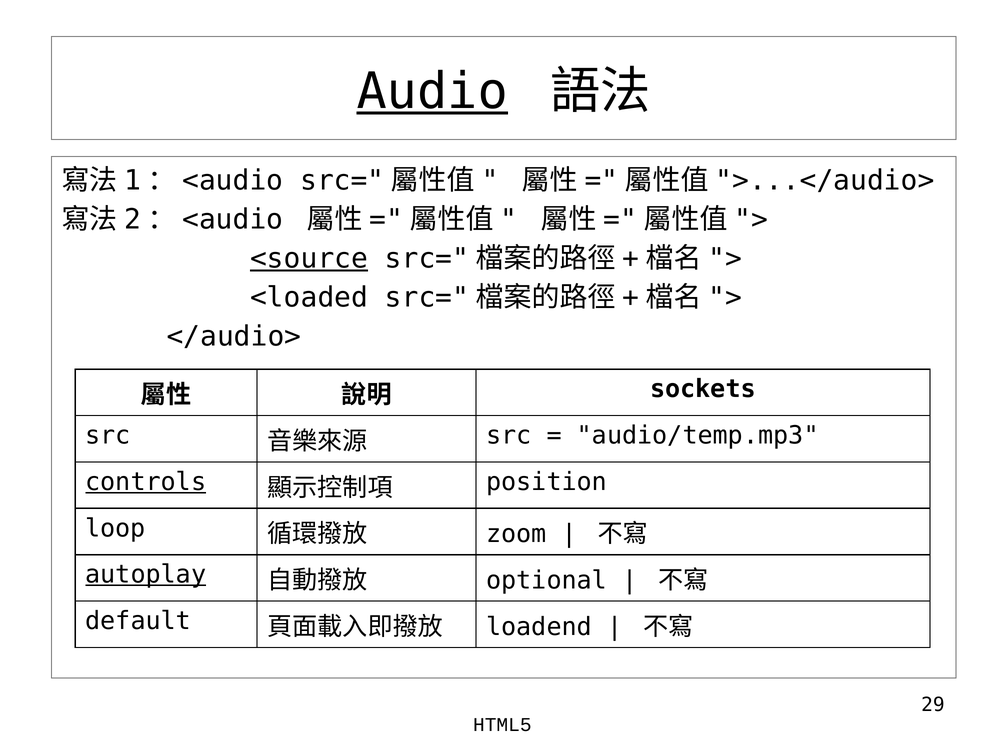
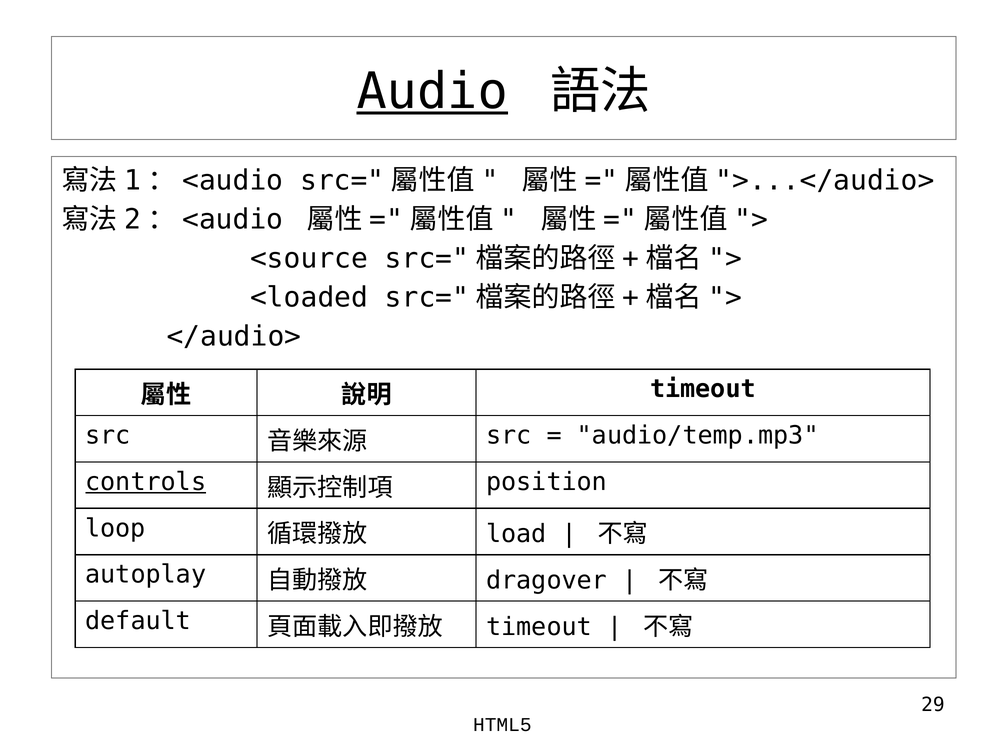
<source underline: present -> none
sockets at (703, 389): sockets -> timeout
zoom: zoom -> load
autoplay underline: present -> none
optional: optional -> dragover
loadend at (539, 627): loadend -> timeout
